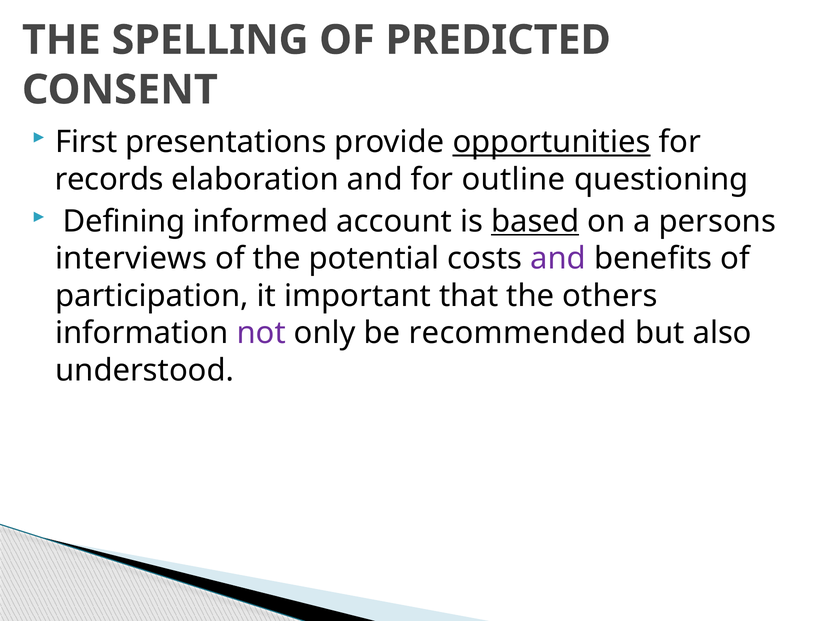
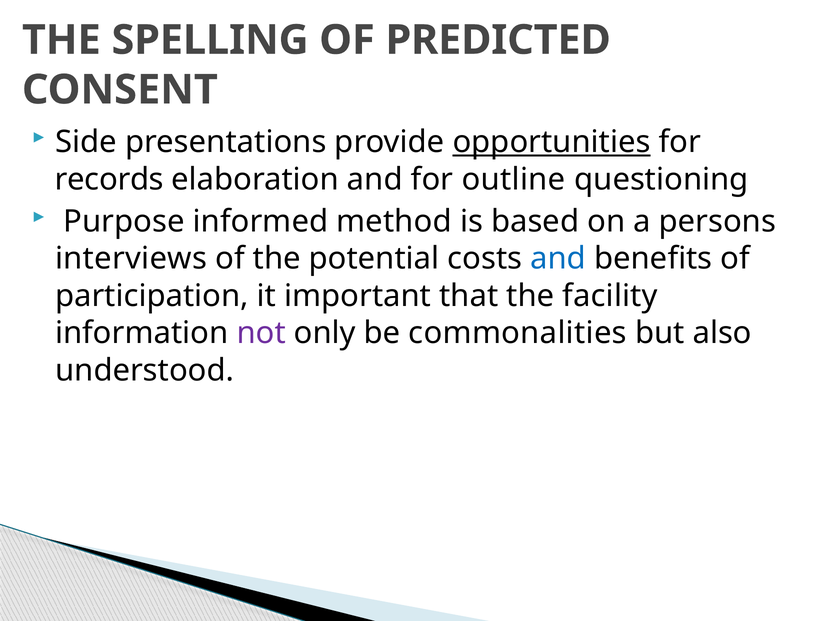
First: First -> Side
Defining: Defining -> Purpose
account: account -> method
based underline: present -> none
and at (558, 259) colour: purple -> blue
others: others -> facility
recommended: recommended -> commonalities
